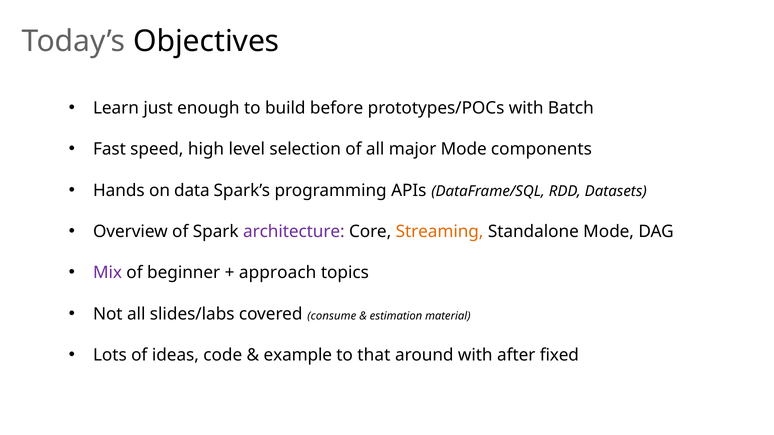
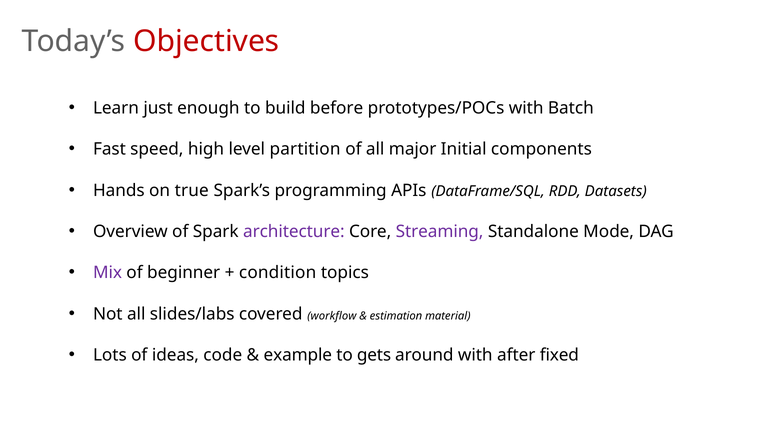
Objectives colour: black -> red
selection: selection -> partition
major Mode: Mode -> Initial
data: data -> true
Streaming colour: orange -> purple
approach: approach -> condition
consume: consume -> workflow
that: that -> gets
